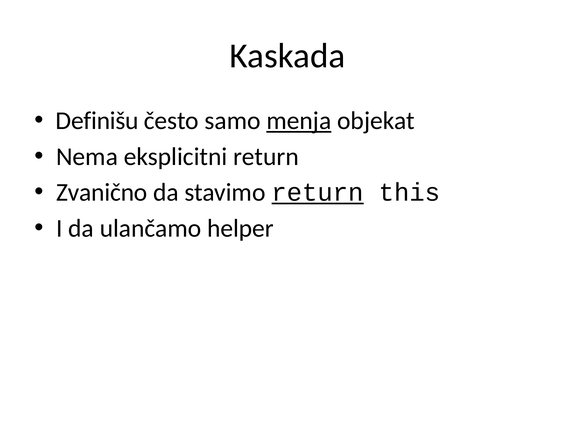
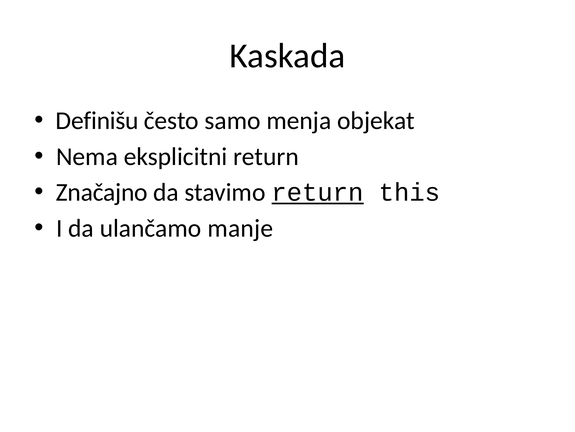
menja underline: present -> none
Zvanično: Zvanično -> Značajno
helper: helper -> manje
